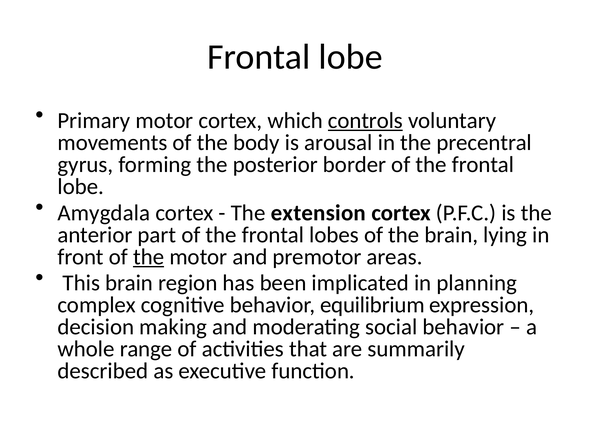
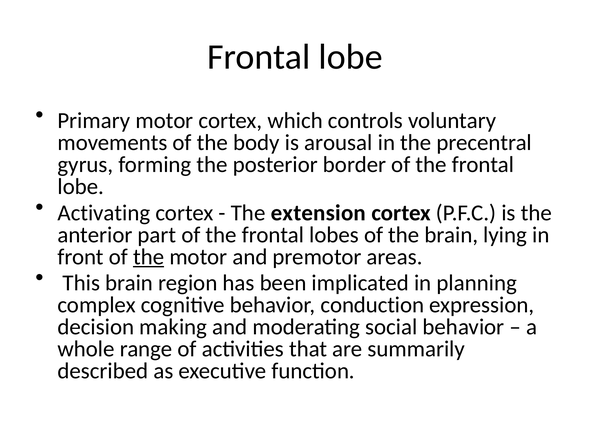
controls underline: present -> none
Amygdala: Amygdala -> Activating
equilibrium: equilibrium -> conduction
